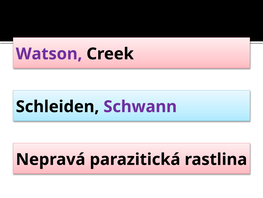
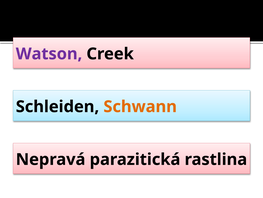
Schwann colour: purple -> orange
